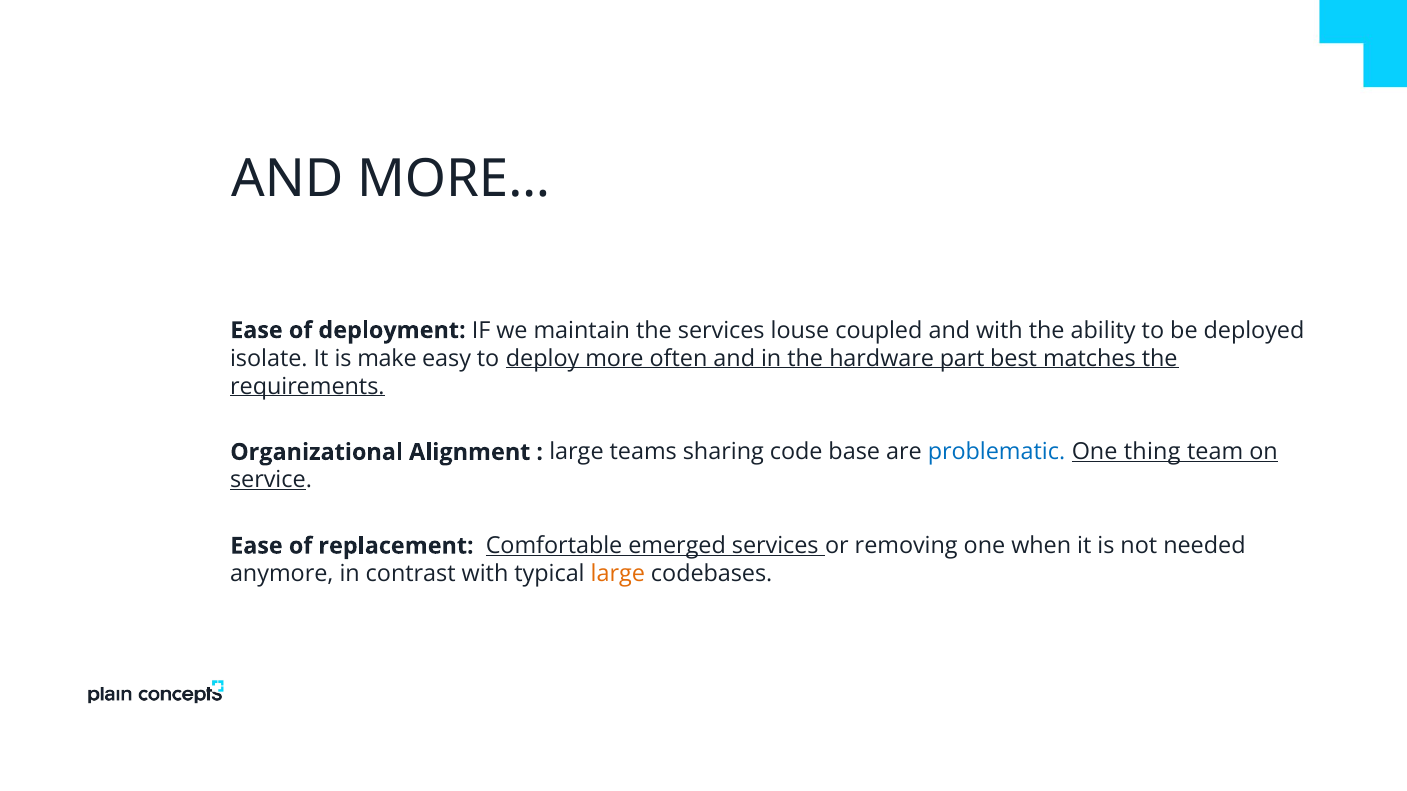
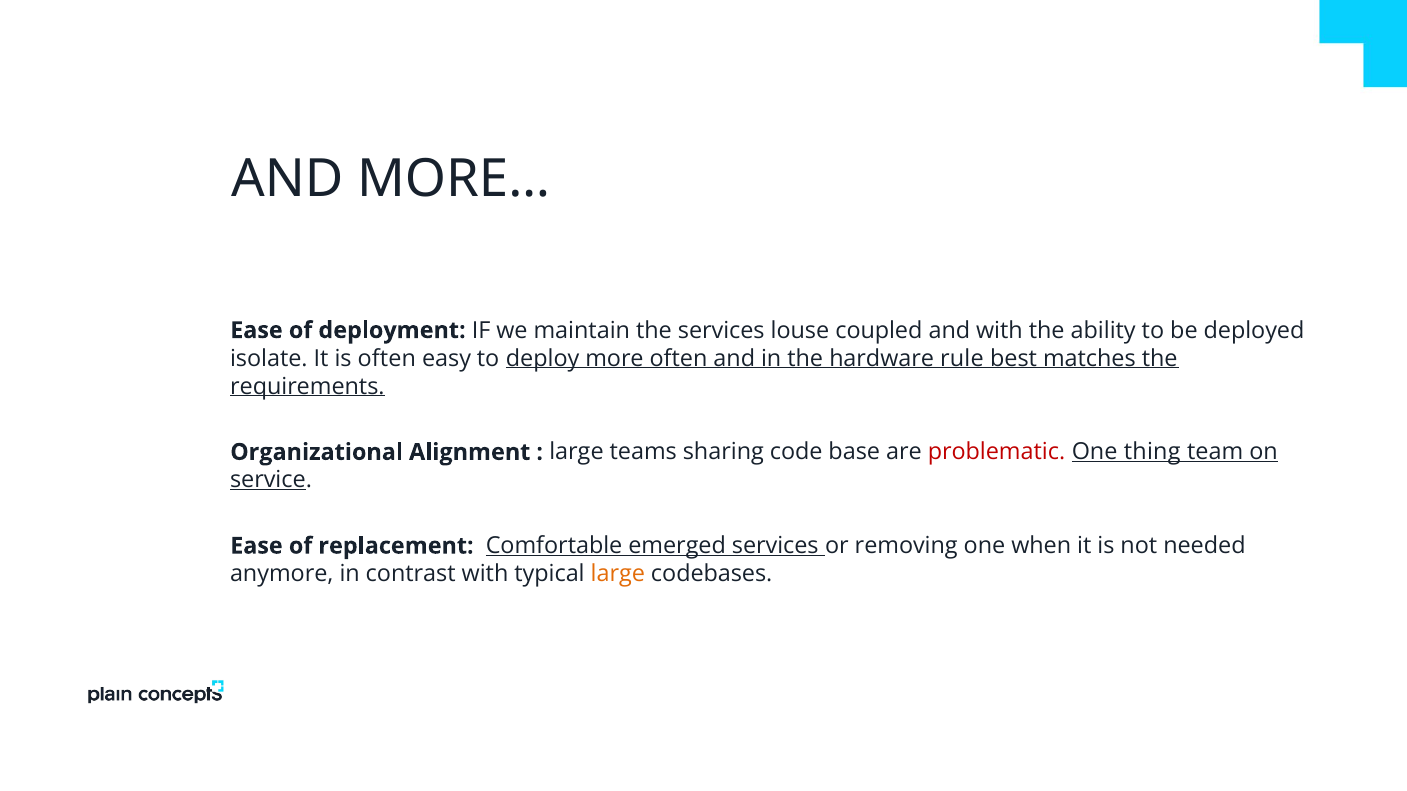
is make: make -> often
part: part -> rule
problematic colour: blue -> red
